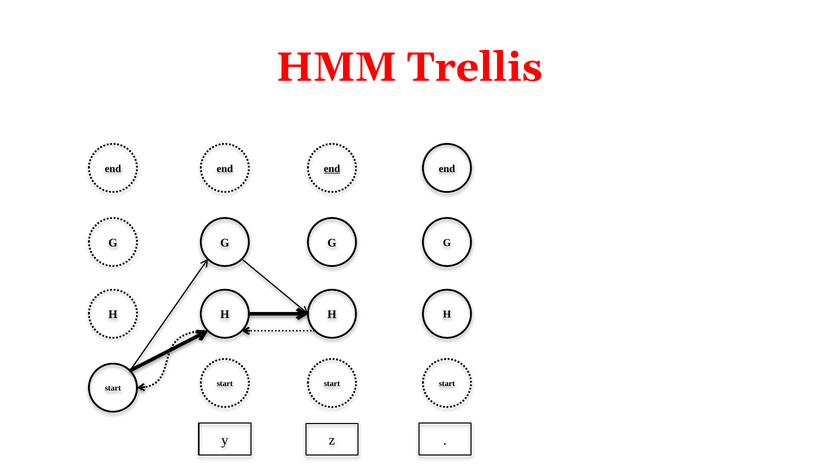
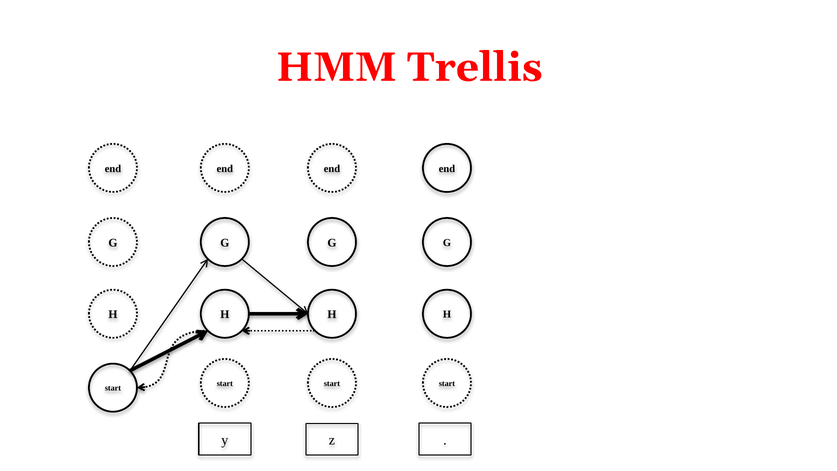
end at (332, 169) underline: present -> none
